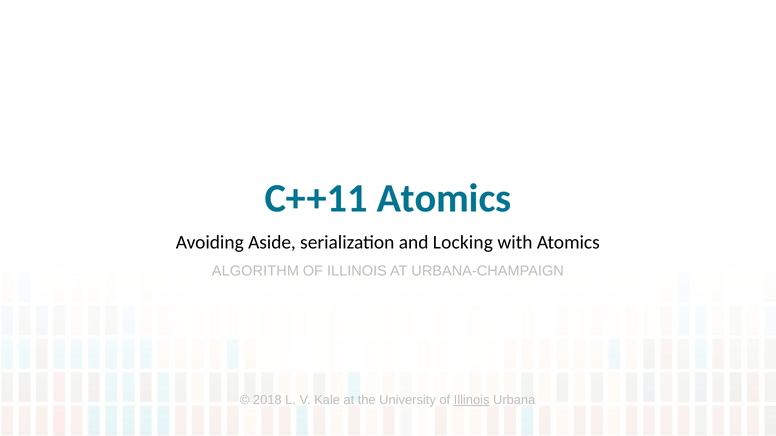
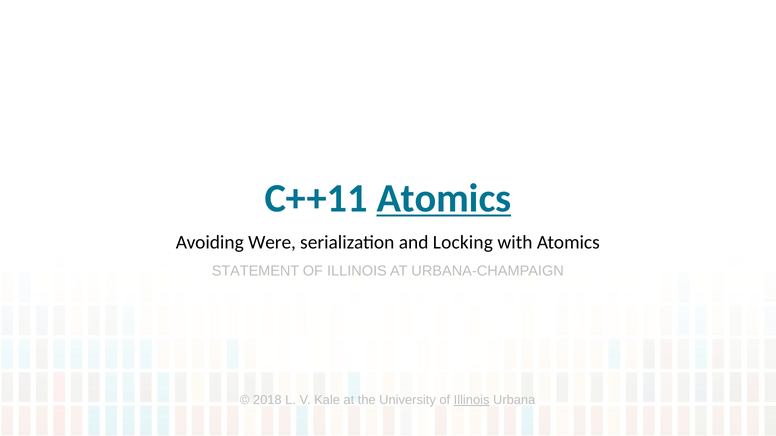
Atomics at (444, 198) underline: none -> present
Aside: Aside -> Were
ALGORITHM: ALGORITHM -> STATEMENT
